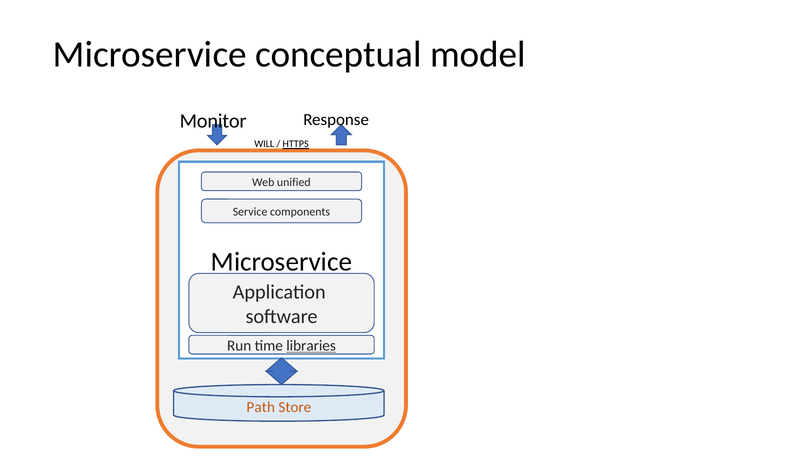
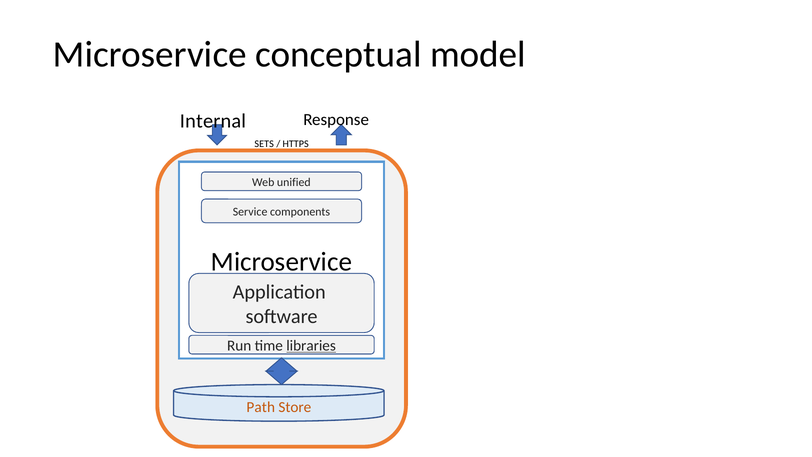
Monitor: Monitor -> Internal
WILL: WILL -> SETS
HTTPS underline: present -> none
